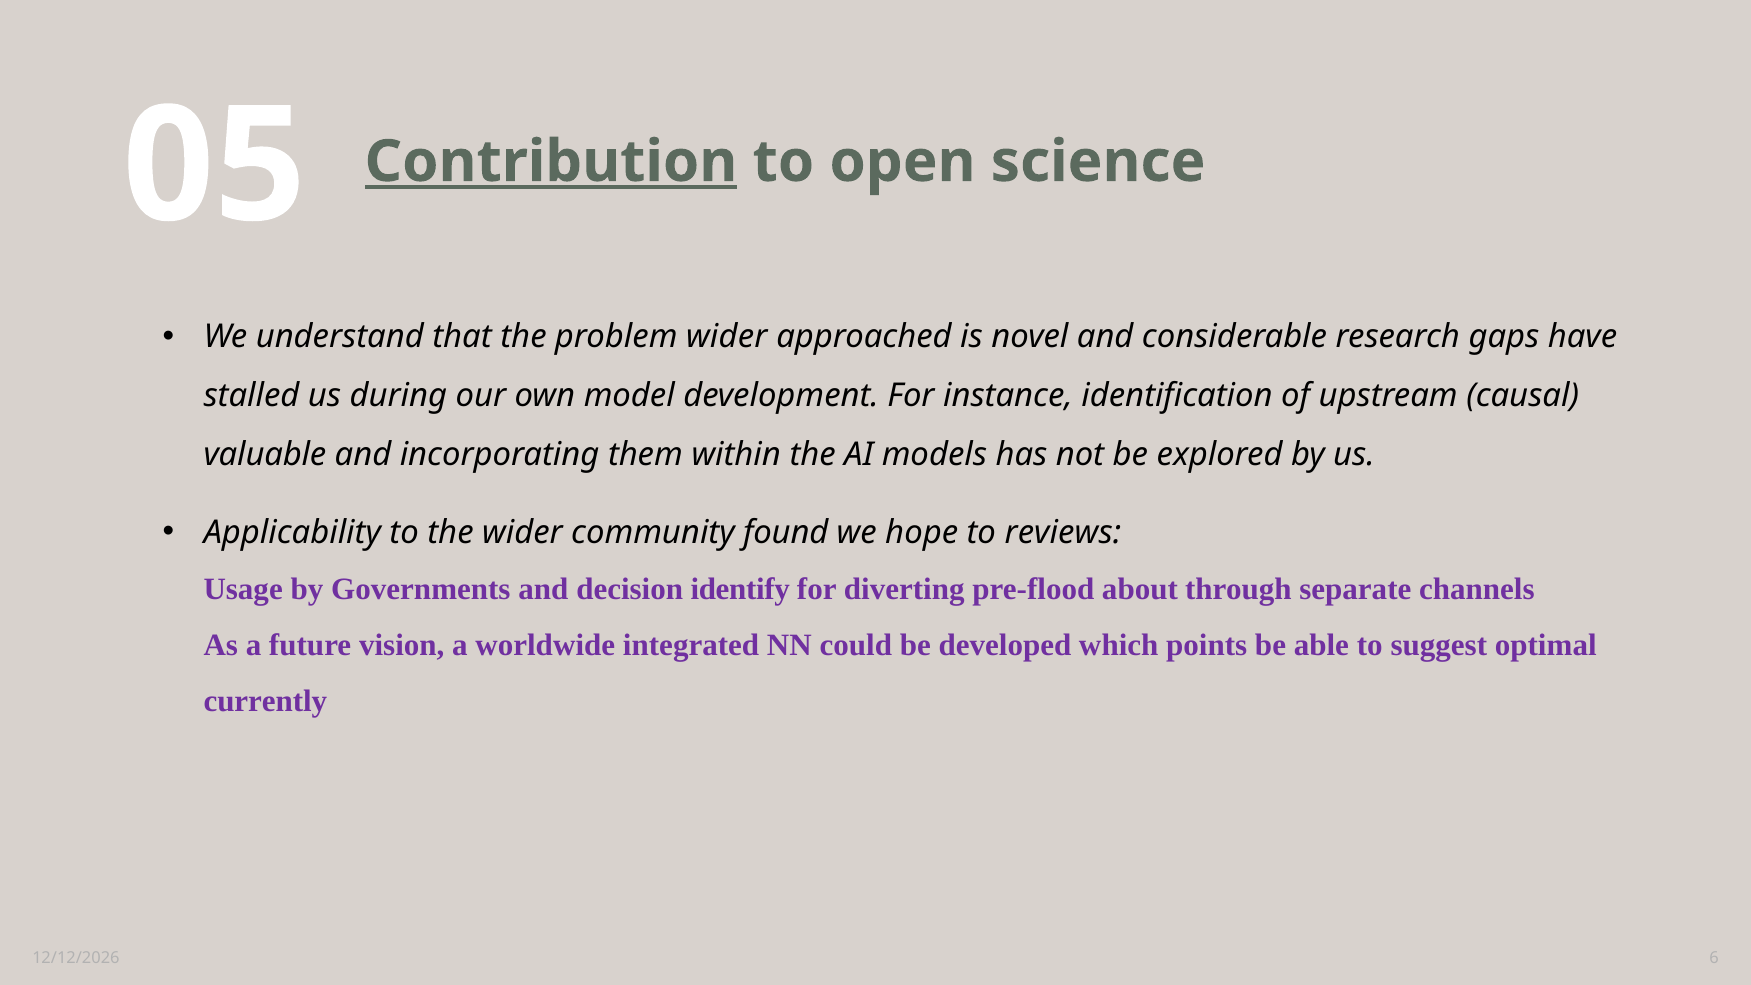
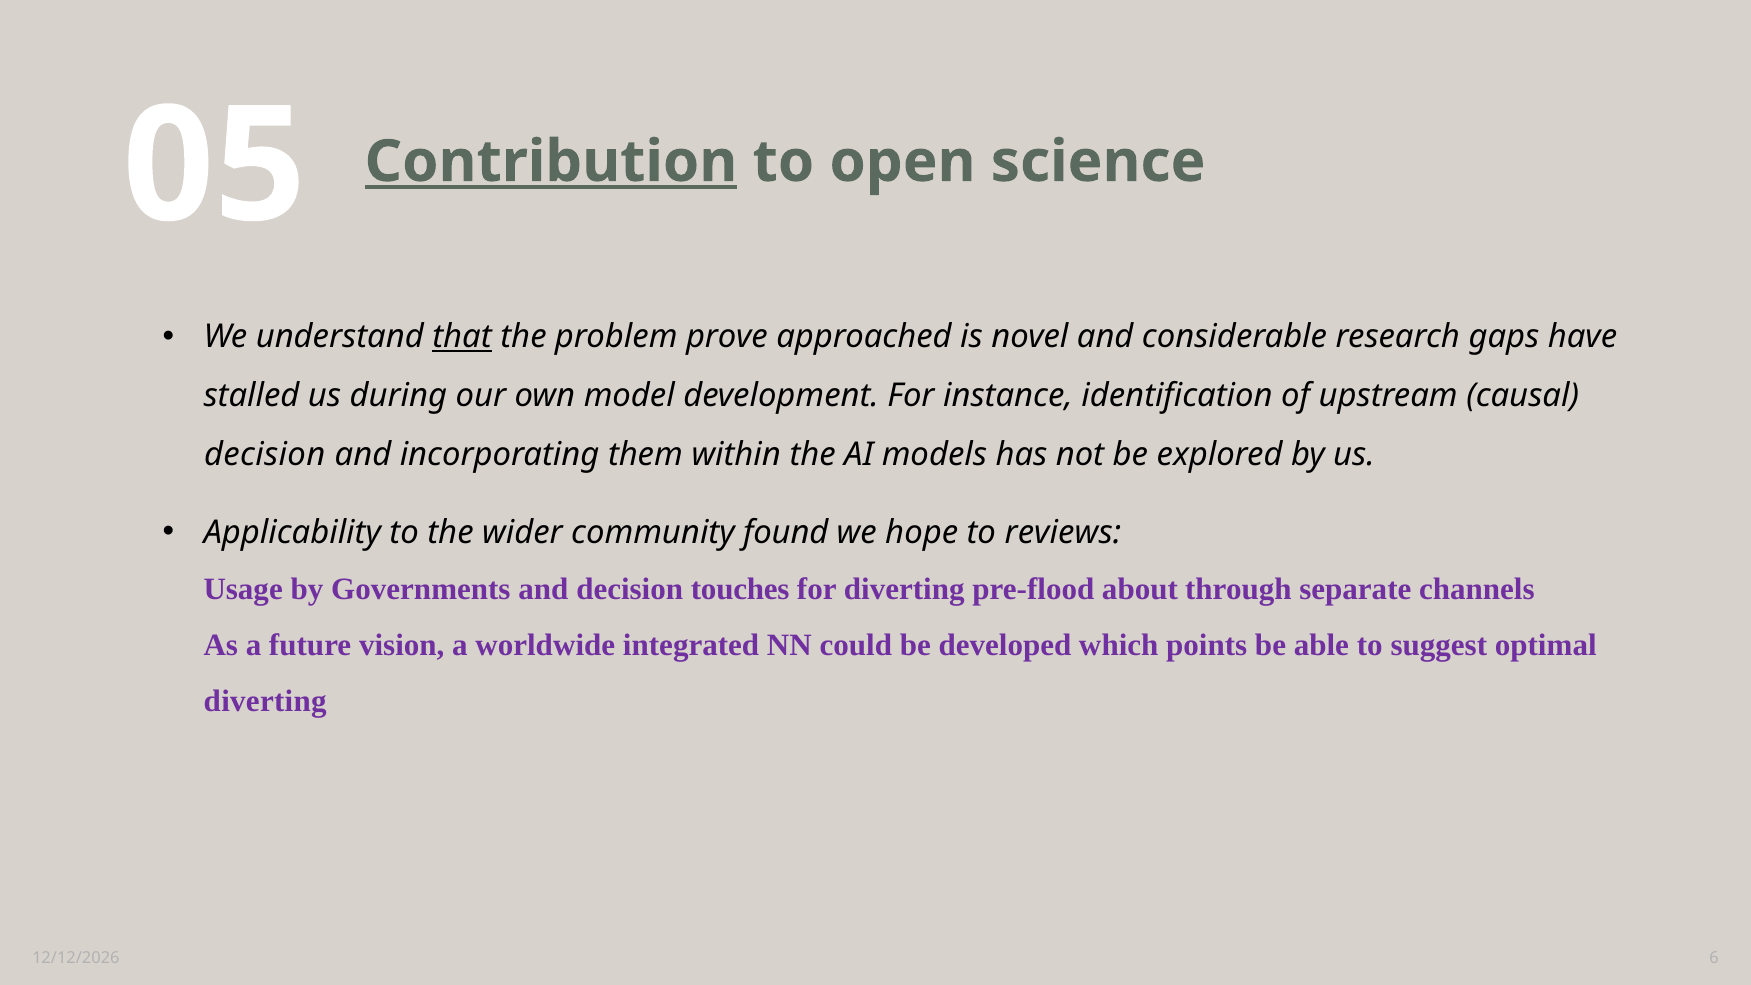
that underline: none -> present
problem wider: wider -> prove
valuable at (265, 455): valuable -> decision
identify: identify -> touches
currently at (265, 701): currently -> diverting
